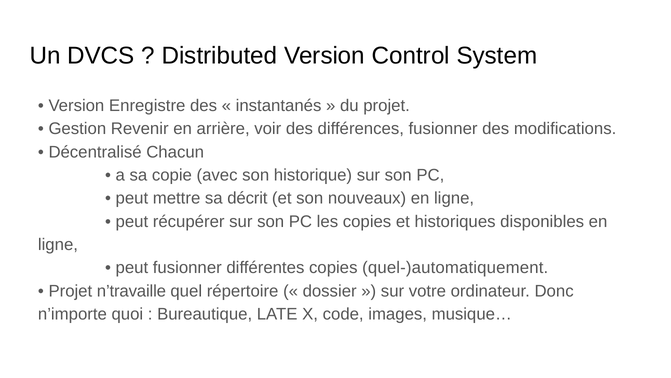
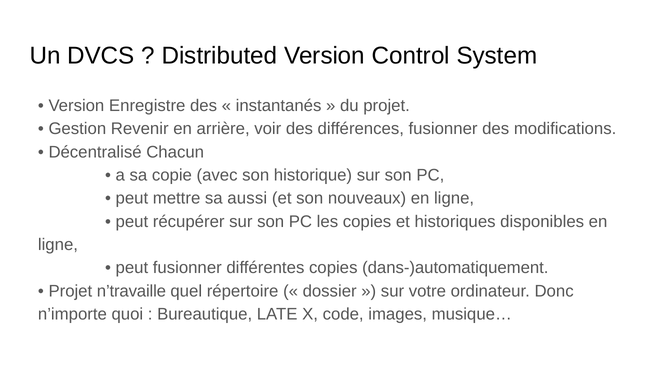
décrit: décrit -> aussi
quel-)automatiquement: quel-)automatiquement -> dans-)automatiquement
